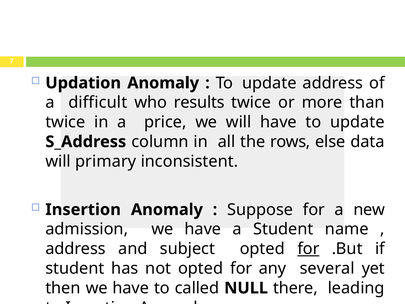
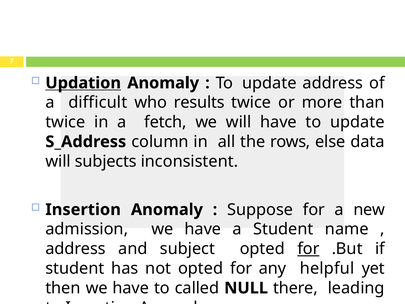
Updation underline: none -> present
price: price -> fetch
primary: primary -> subjects
several: several -> helpful
